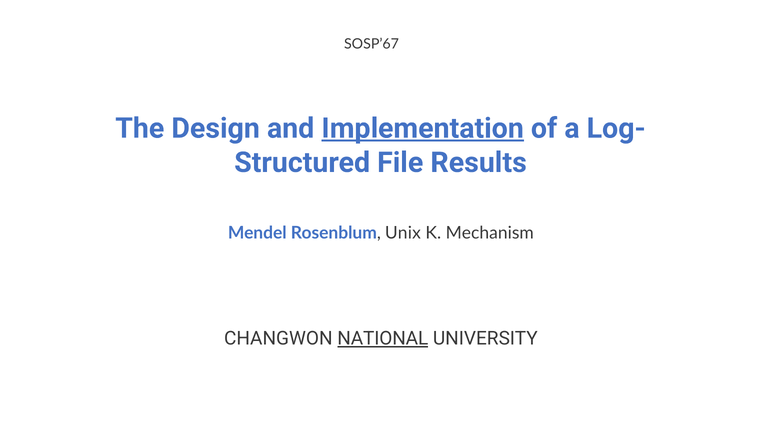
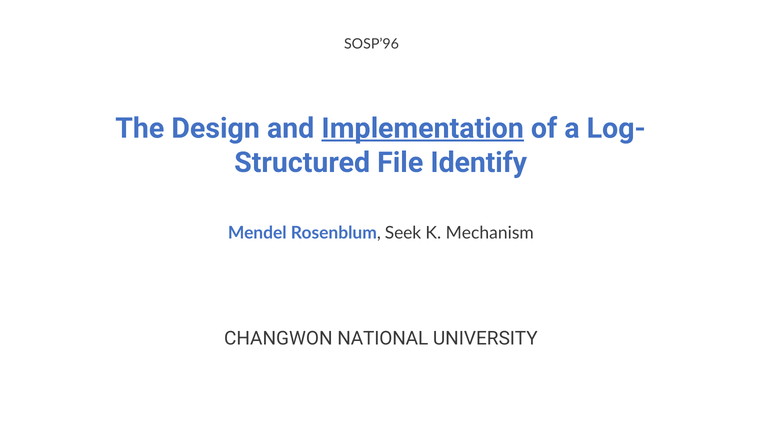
SOSP’67: SOSP’67 -> SOSP’96
Results: Results -> Identify
Unix: Unix -> Seek
NATIONAL underline: present -> none
